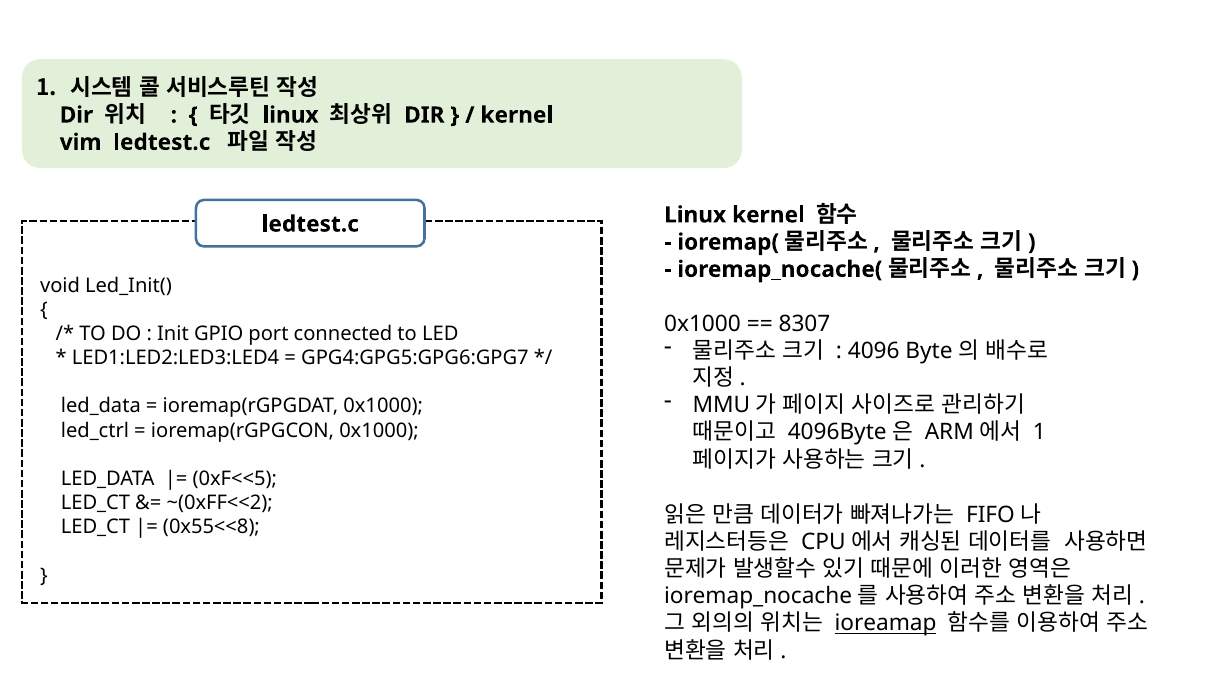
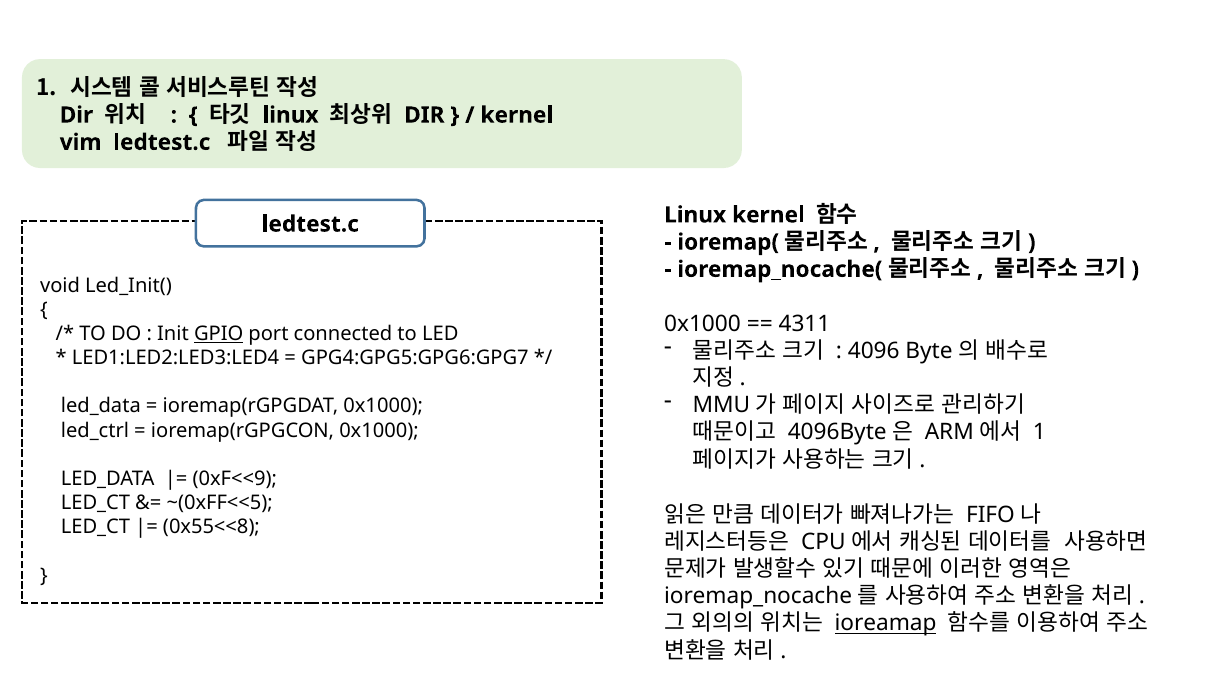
8307: 8307 -> 4311
GPIO underline: none -> present
0xF<<5: 0xF<<5 -> 0xF<<9
~(0xFF<<2: ~(0xFF<<2 -> ~(0xFF<<5
